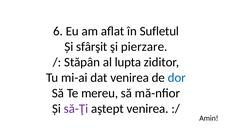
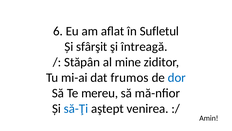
pierzare: pierzare -> întreagă
lupta: lupta -> mine
dat venirea: venirea -> frumos
să-Ţi colour: purple -> blue
